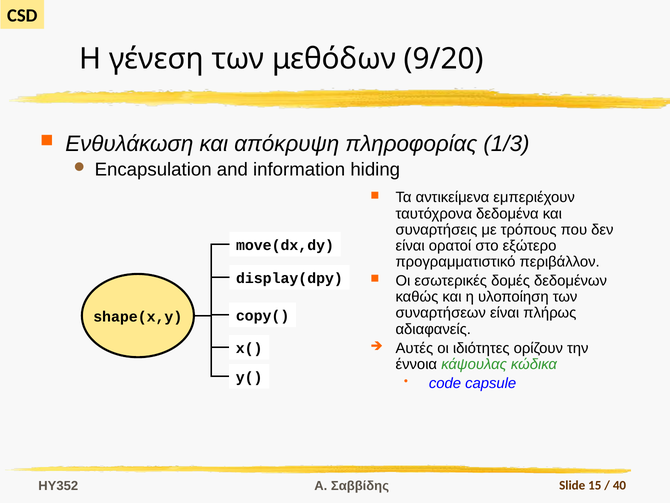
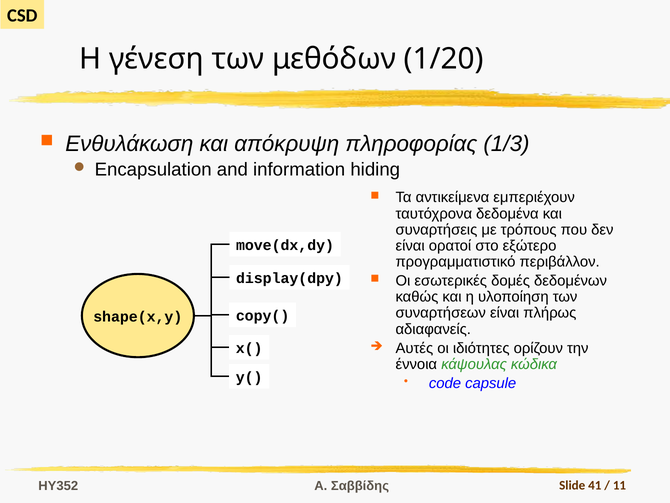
9/20: 9/20 -> 1/20
15: 15 -> 41
40: 40 -> 11
